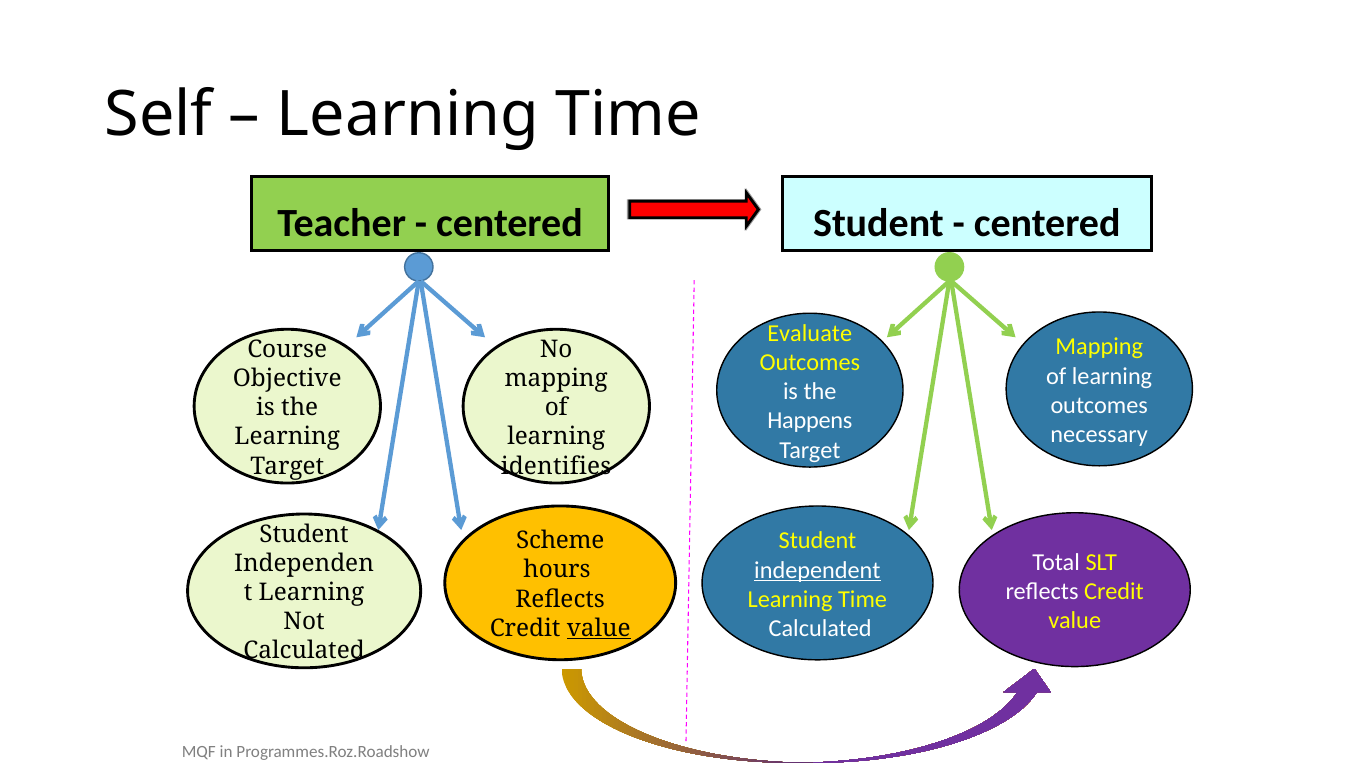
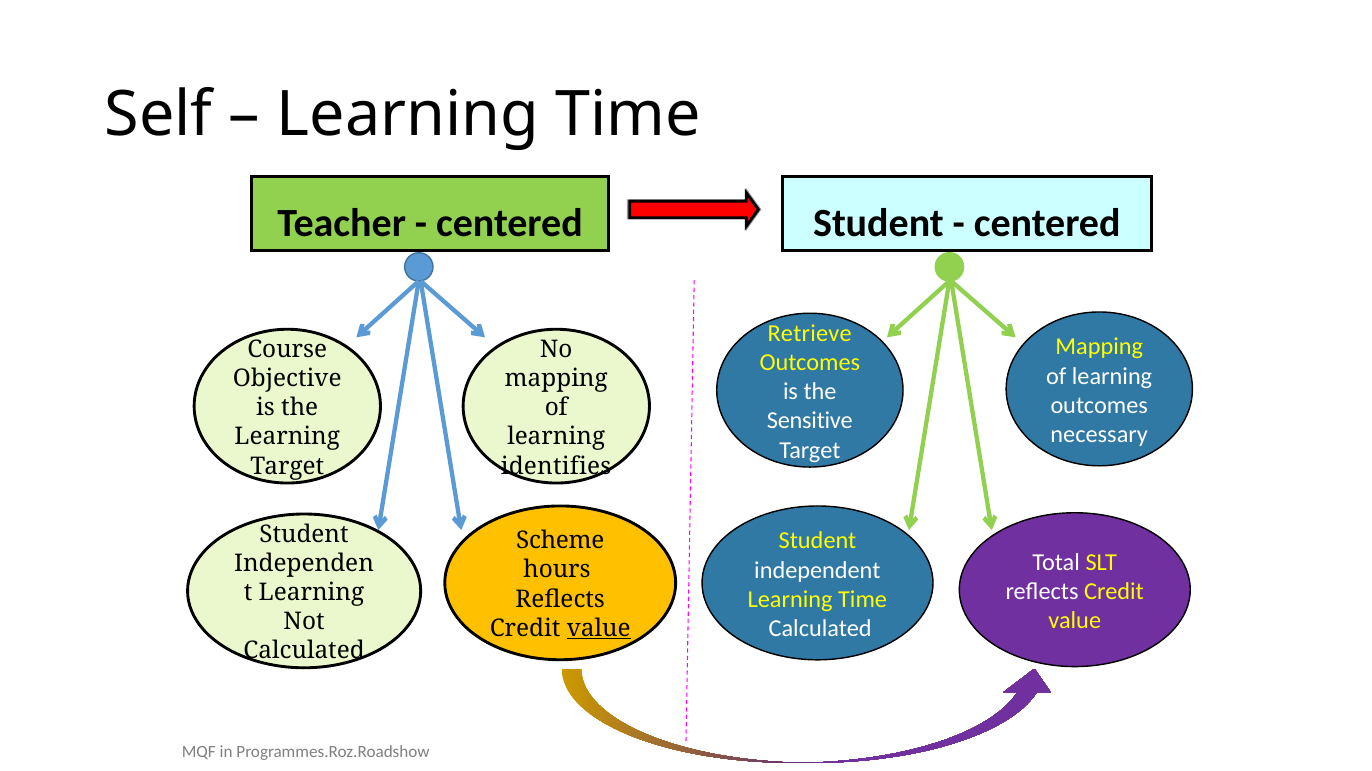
Evaluate: Evaluate -> Retrieve
Happens: Happens -> Sensitive
independent underline: present -> none
